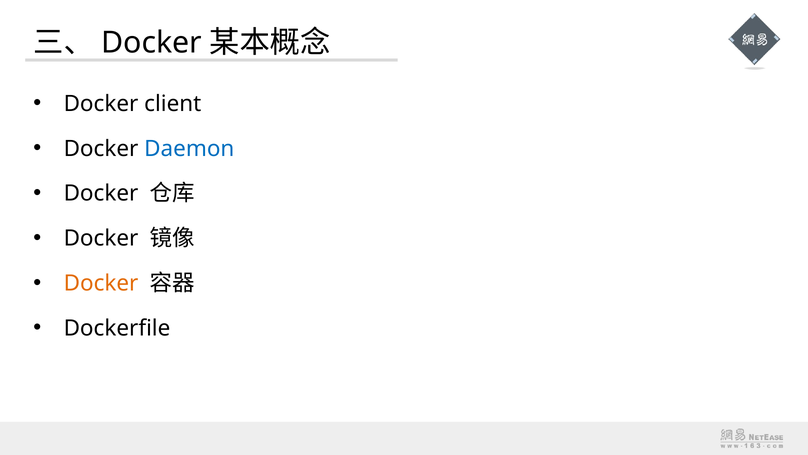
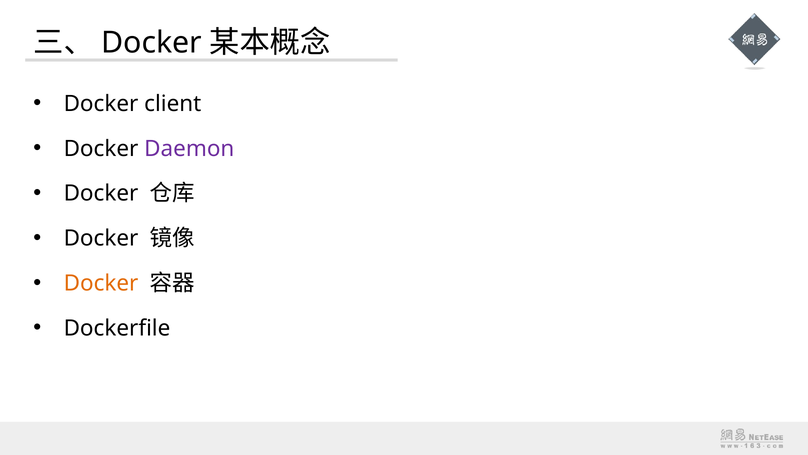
Daemon colour: blue -> purple
